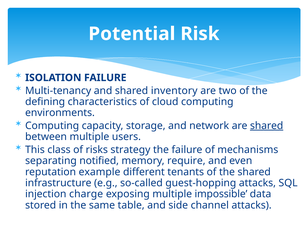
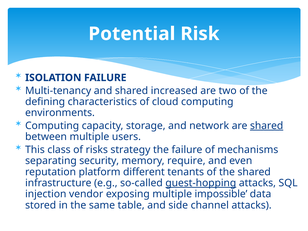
inventory: inventory -> increased
notified: notified -> security
example: example -> platform
guest-hopping underline: none -> present
charge: charge -> vendor
